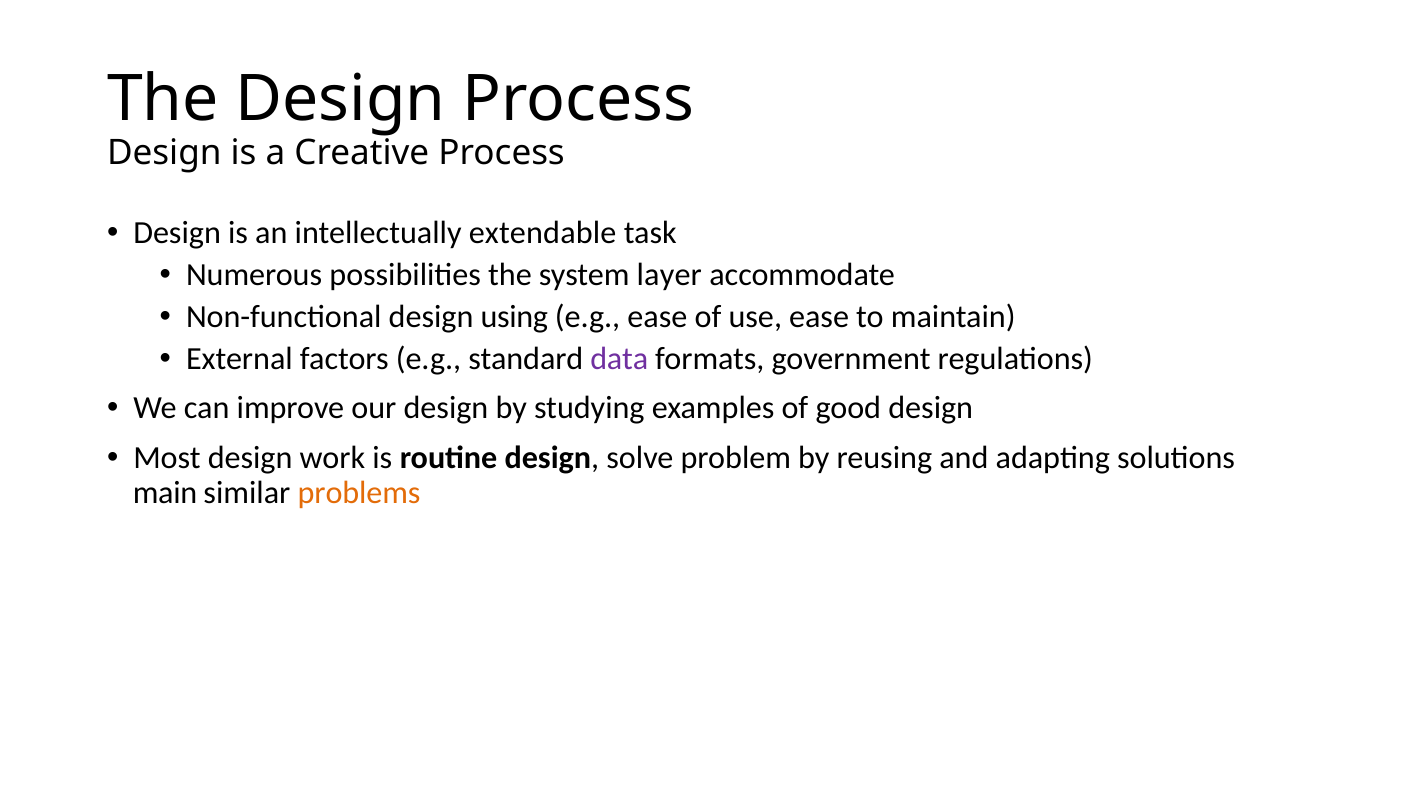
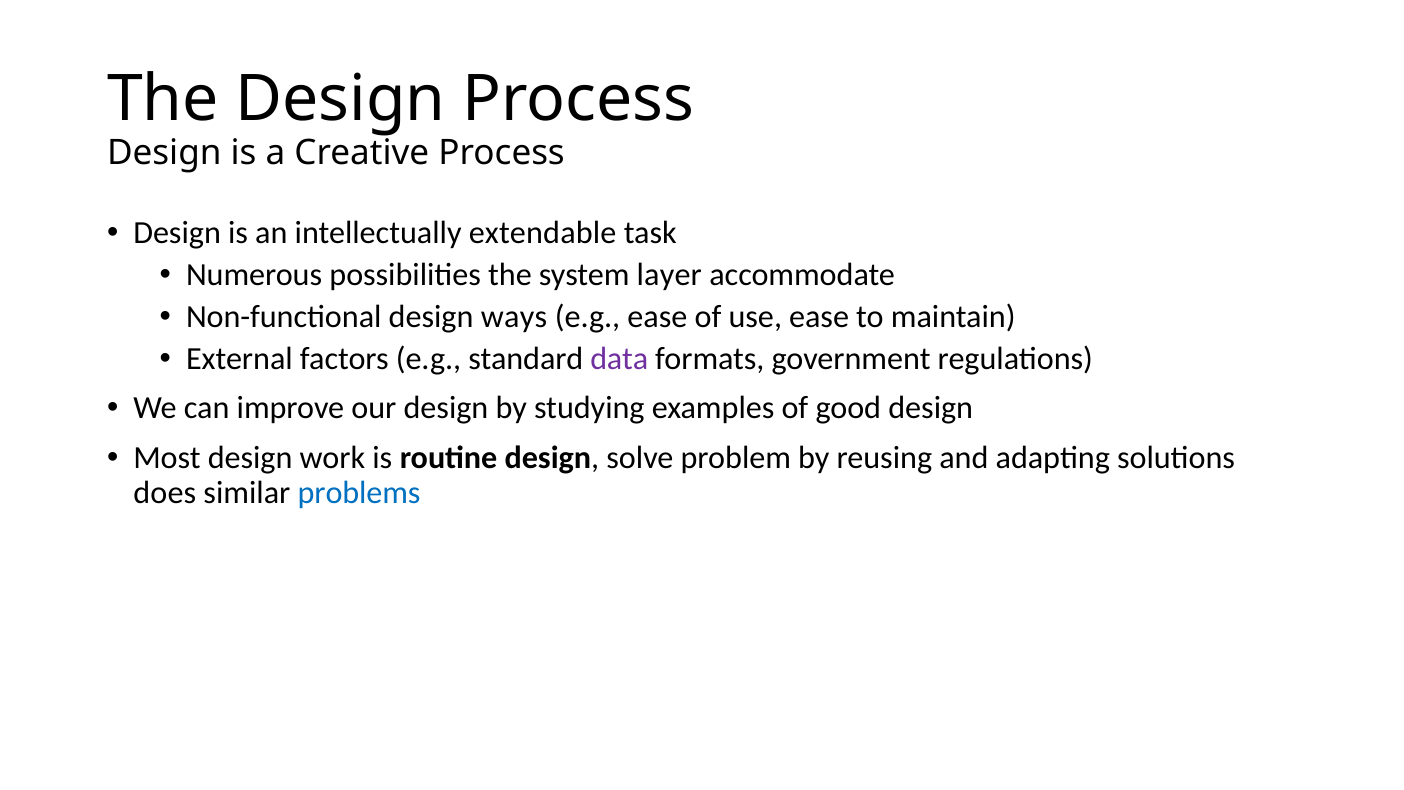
using: using -> ways
main: main -> does
problems colour: orange -> blue
